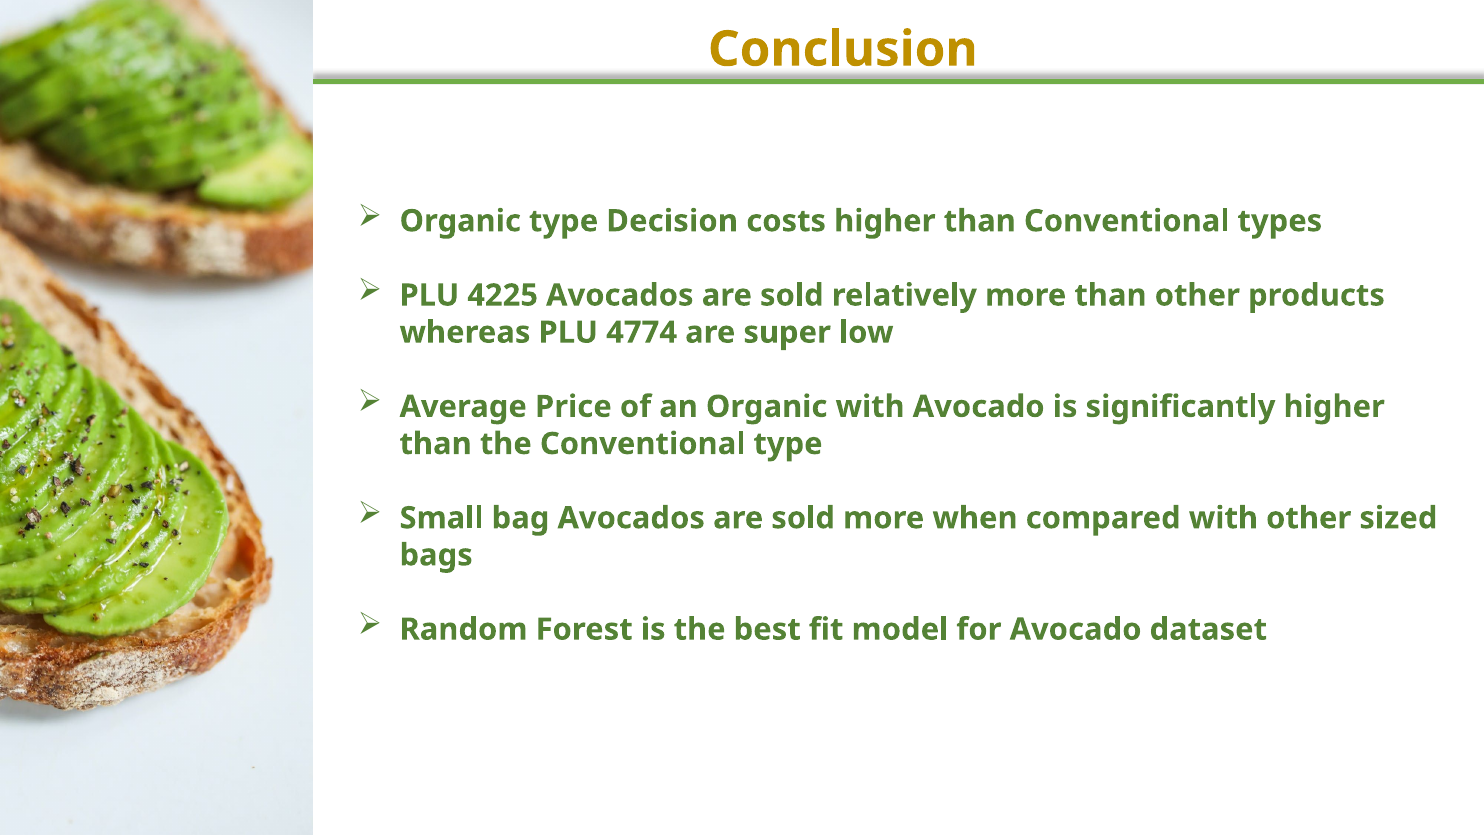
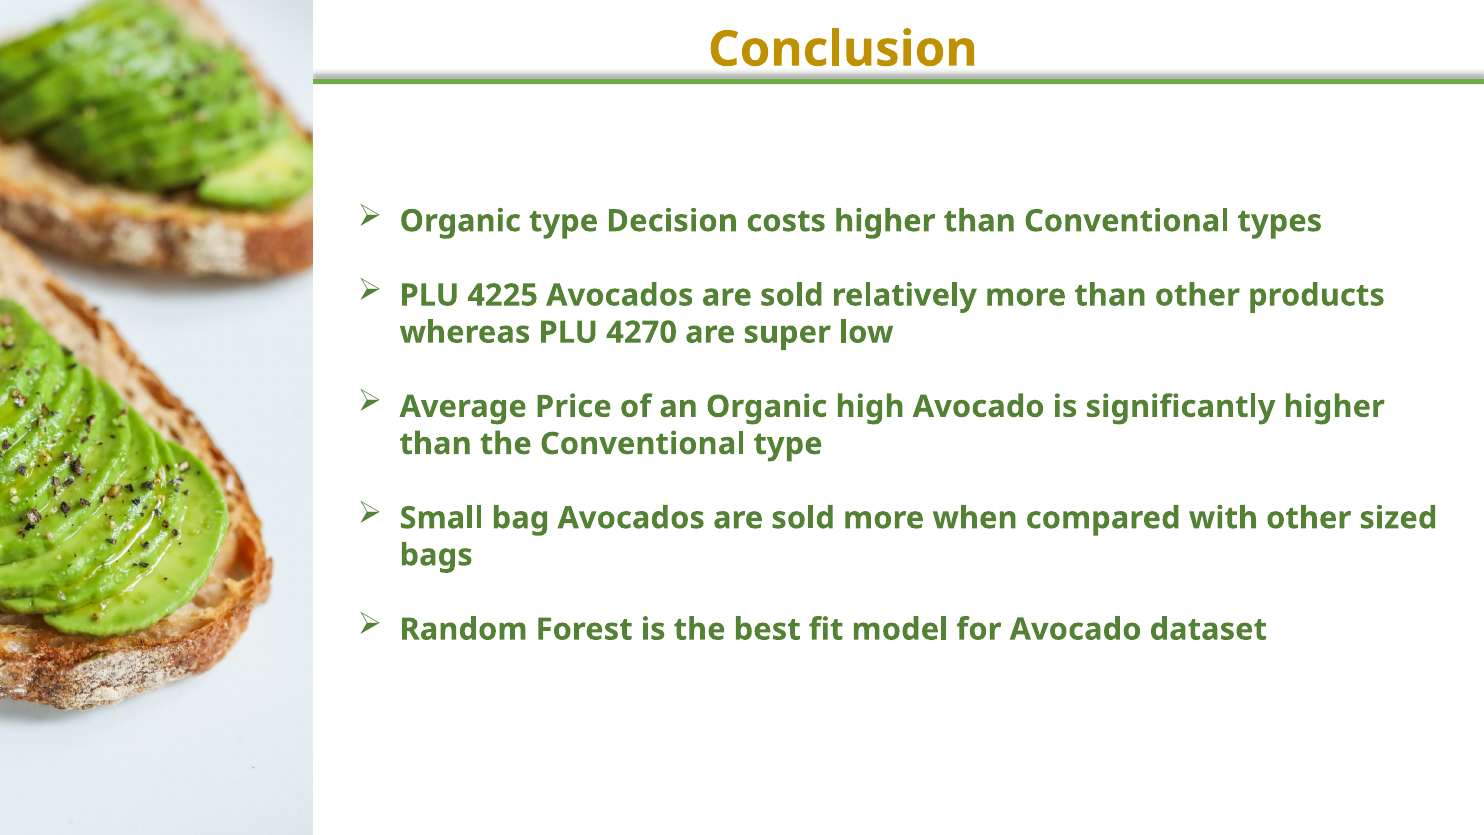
4774: 4774 -> 4270
Organic with: with -> high
